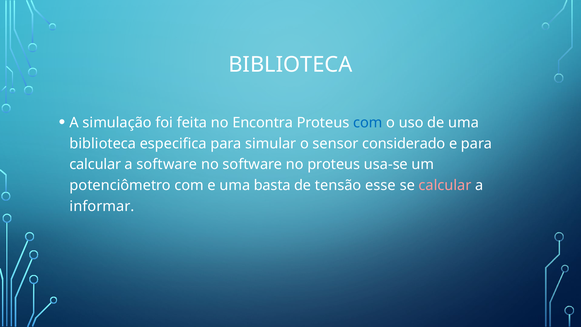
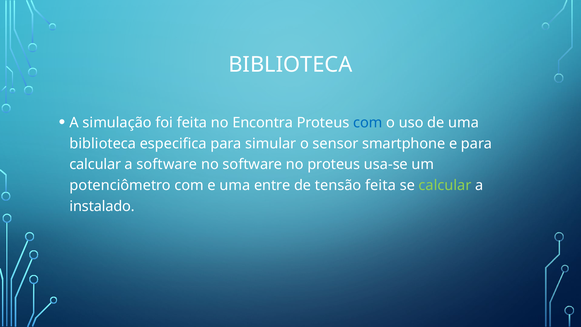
considerado: considerado -> smartphone
basta: basta -> entre
tensão esse: esse -> feita
calcular at (445, 185) colour: pink -> light green
informar: informar -> instalado
